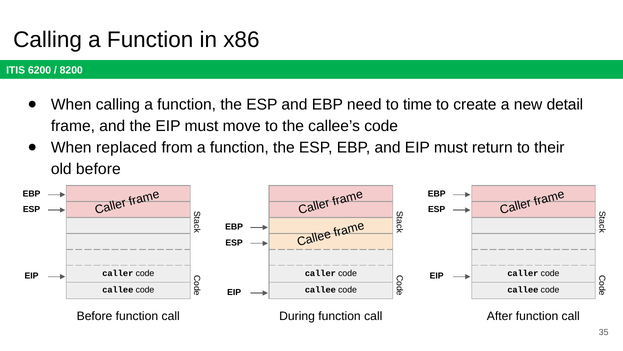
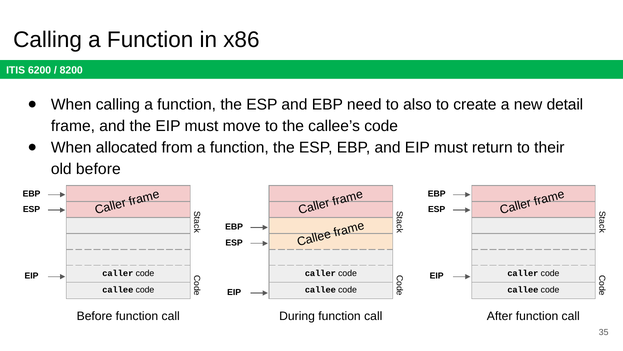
time: time -> also
replaced: replaced -> allocated
